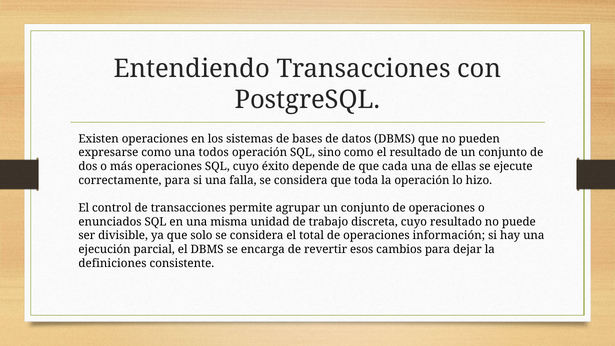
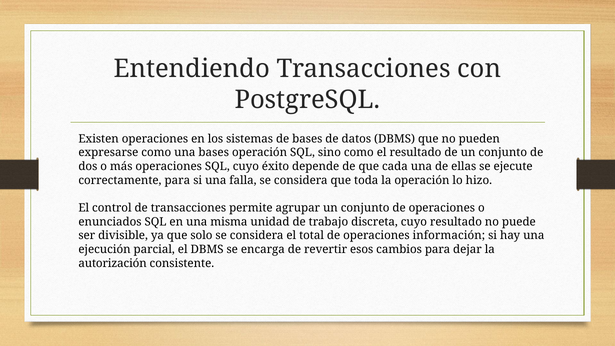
una todos: todos -> bases
definiciones: definiciones -> autorización
